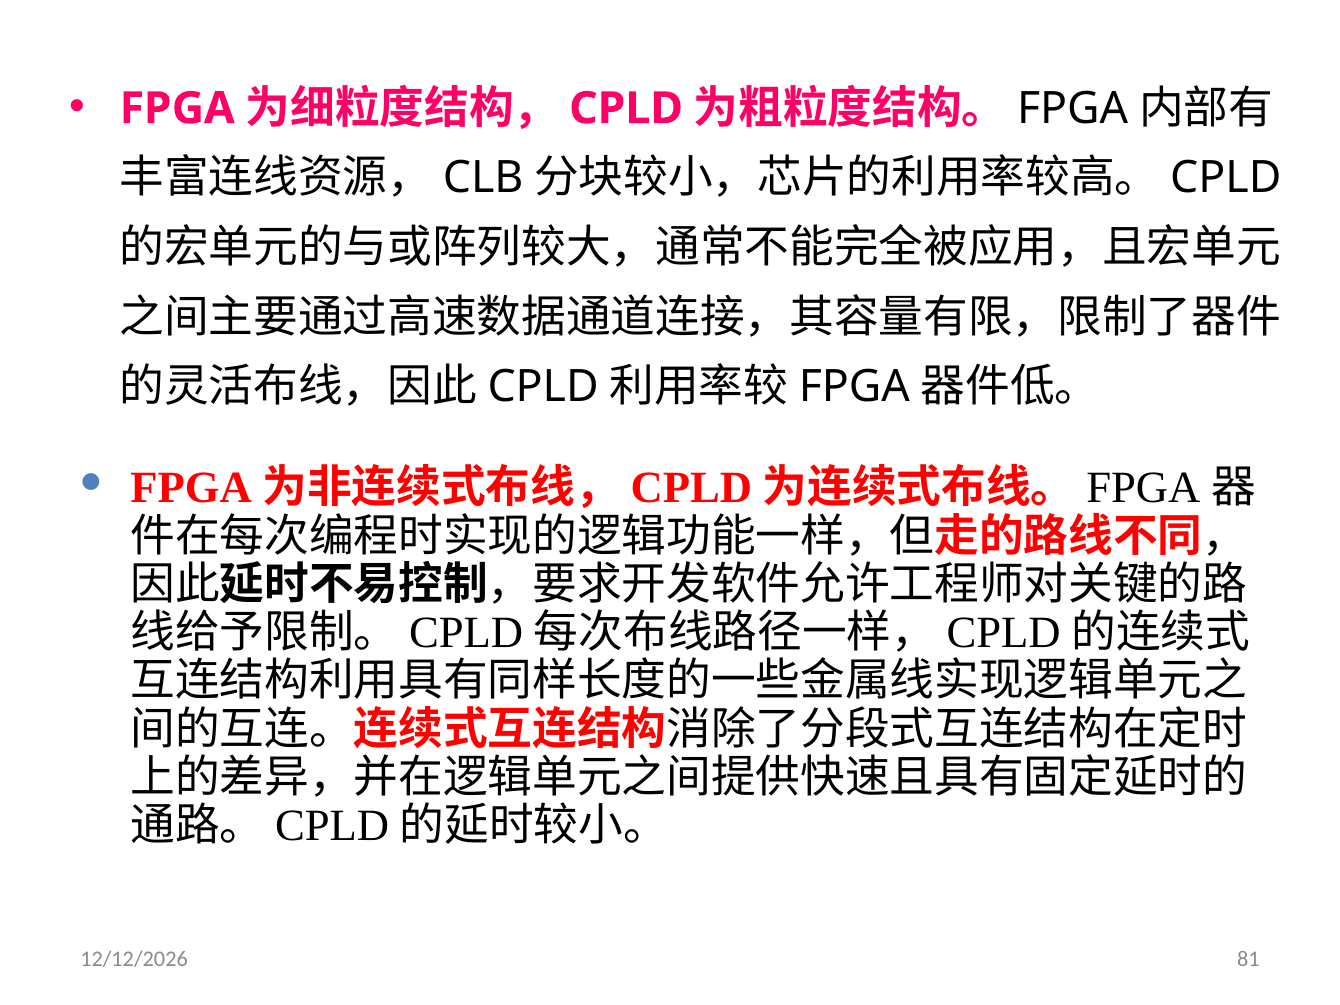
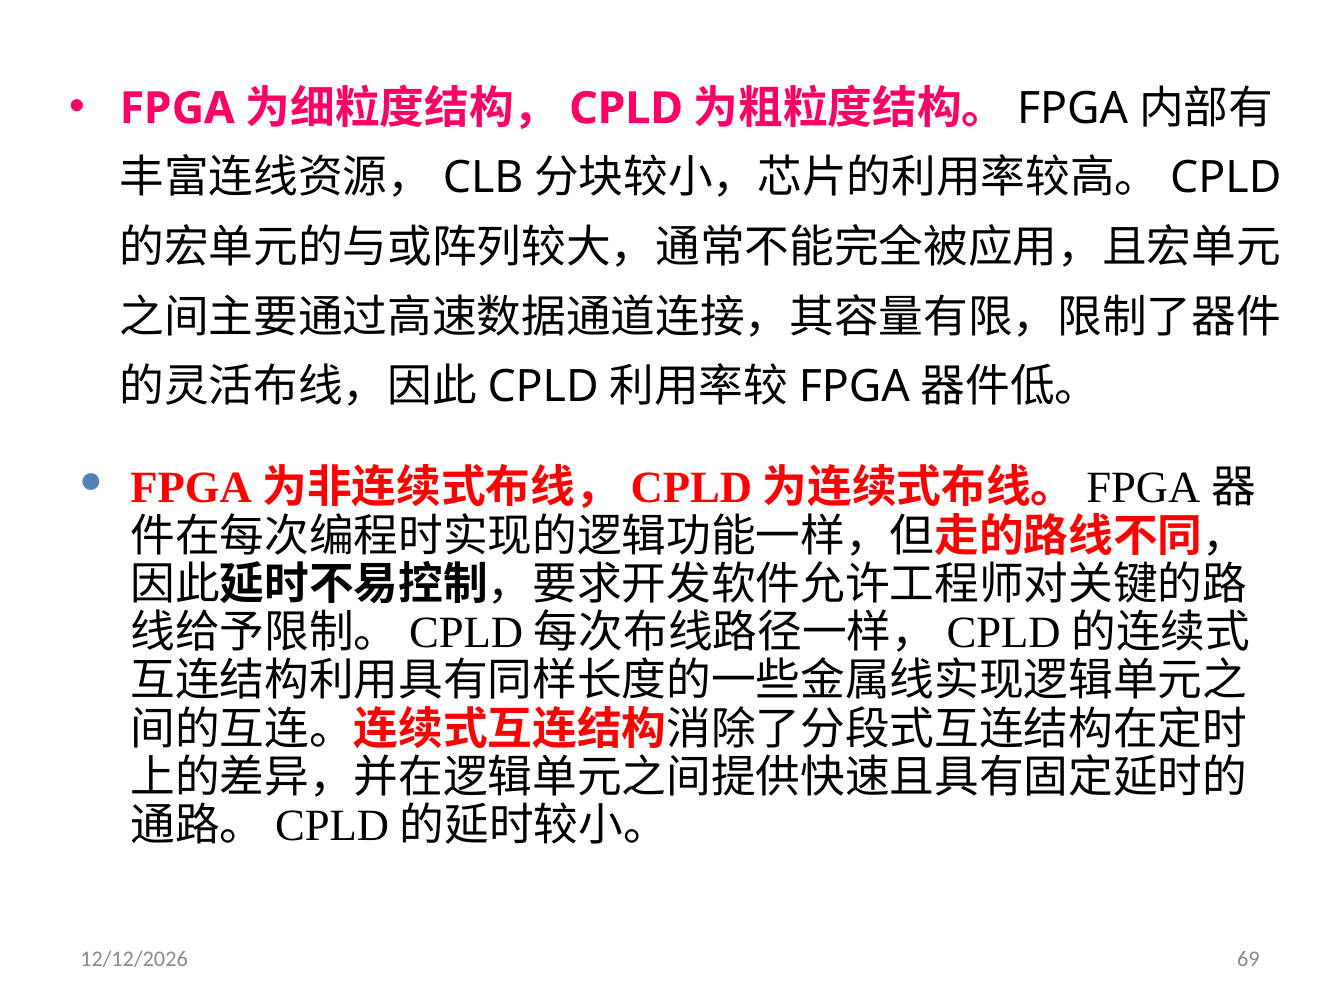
81: 81 -> 69
